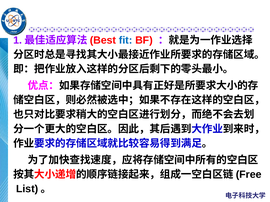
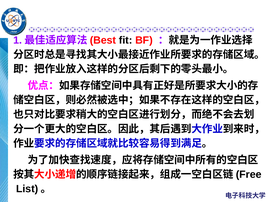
fit colour: blue -> black
